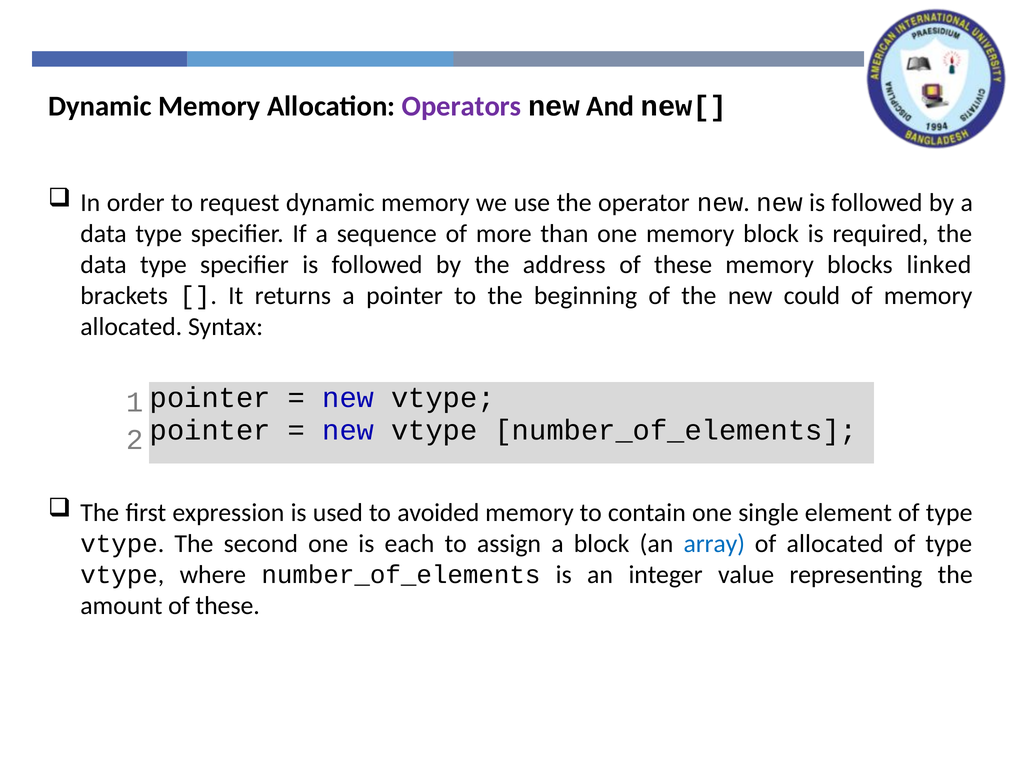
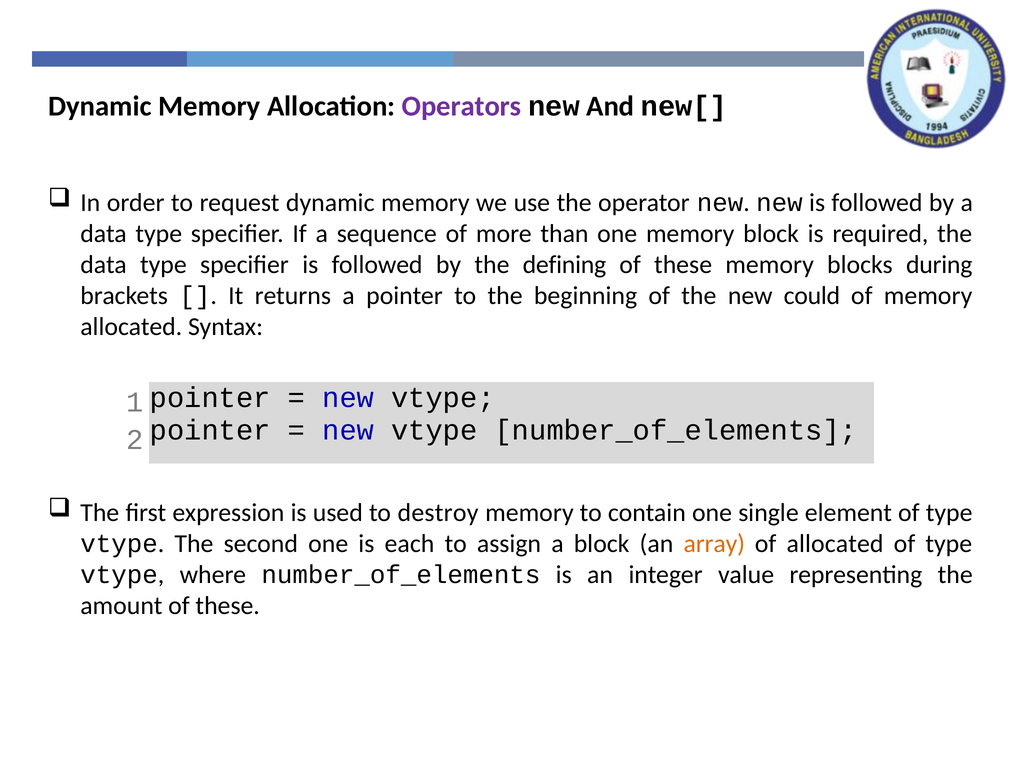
address: address -> defining
linked: linked -> during
avoided: avoided -> destroy
array colour: blue -> orange
